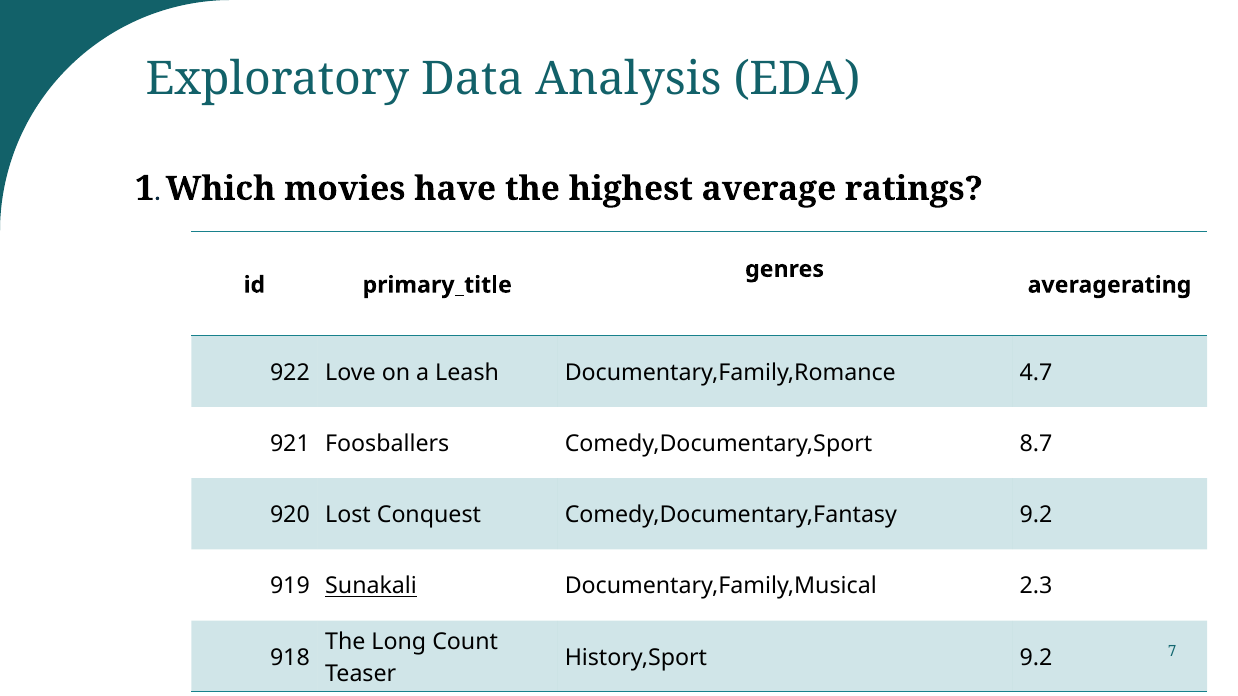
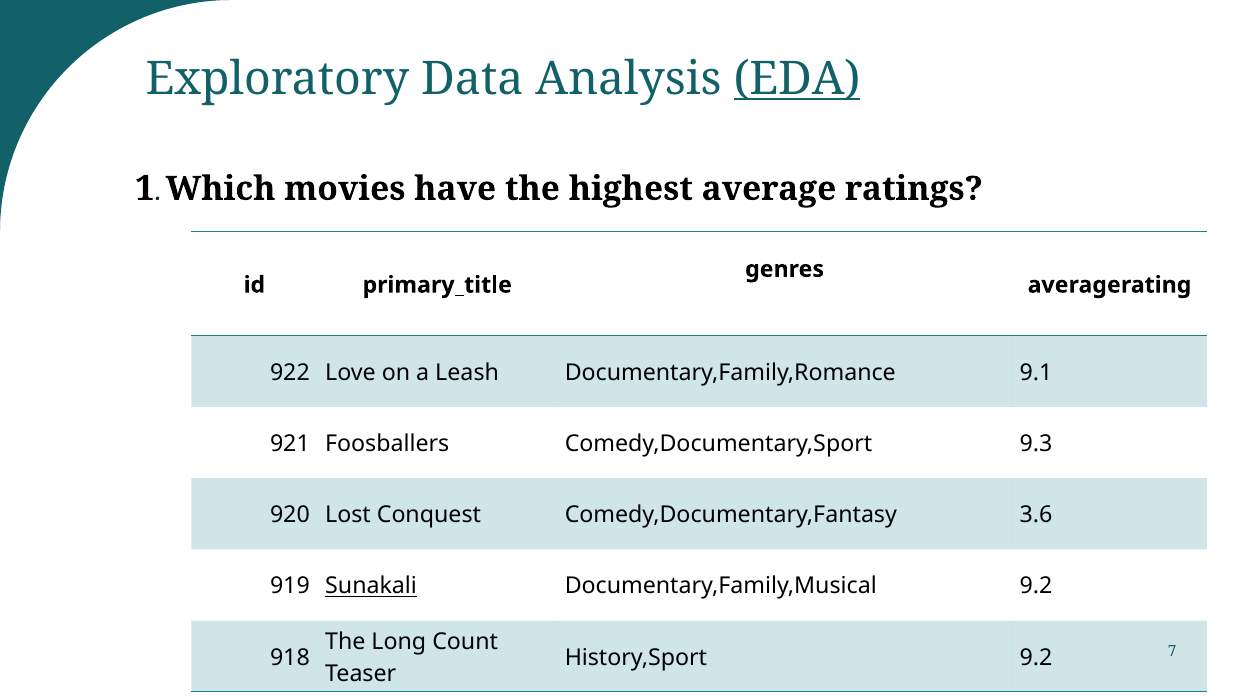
EDA underline: none -> present
4.7: 4.7 -> 9.1
8.7: 8.7 -> 9.3
Comedy,Documentary,Fantasy 9.2: 9.2 -> 3.6
Documentary,Family,Musical 2.3: 2.3 -> 9.2
